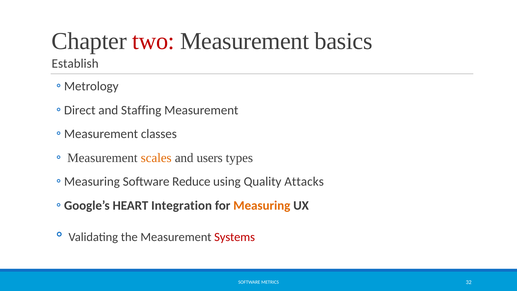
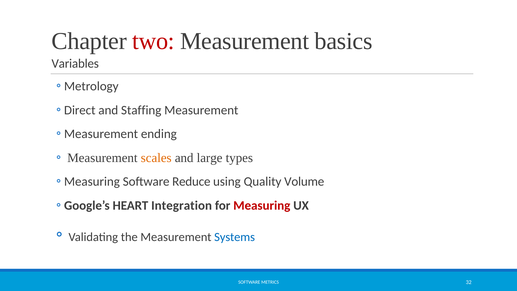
Establish: Establish -> Variables
classes: classes -> ending
users: users -> large
Attacks: Attacks -> Volume
Measuring colour: orange -> red
Systems colour: red -> blue
